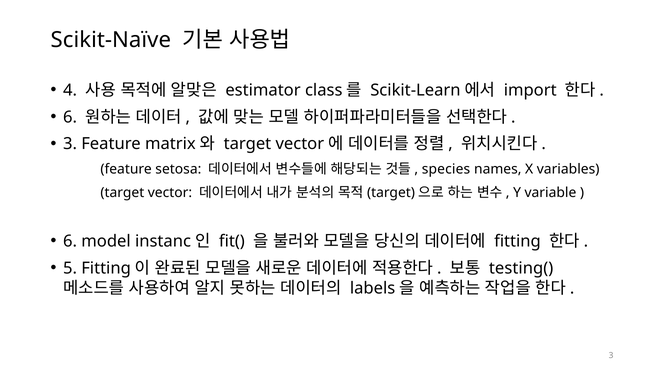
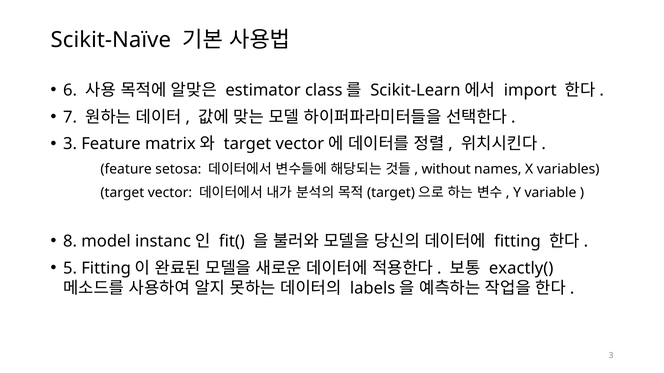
4: 4 -> 6
6 at (70, 117): 6 -> 7
species: species -> without
6 at (70, 242): 6 -> 8
testing(: testing( -> exactly(
